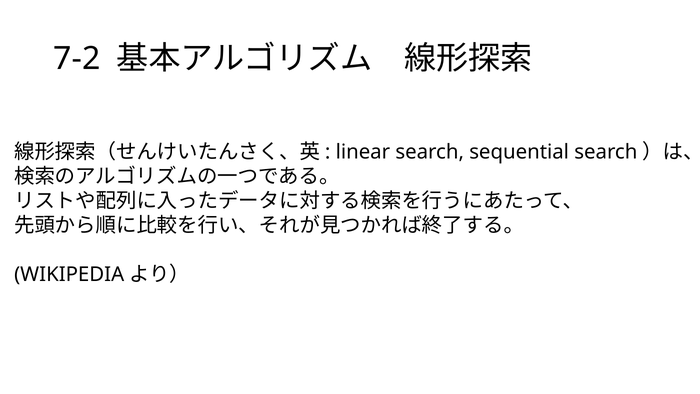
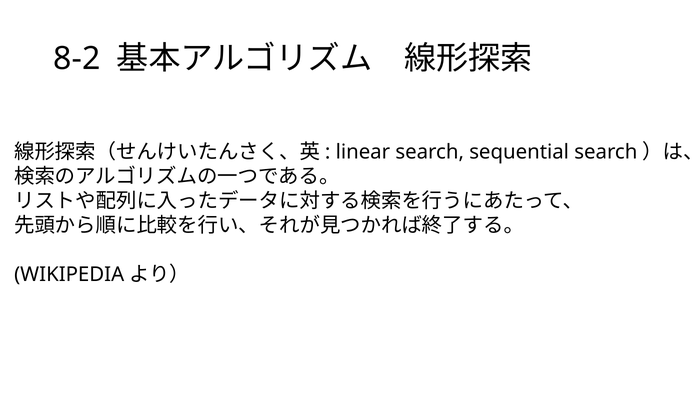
7-2: 7-2 -> 8-2
